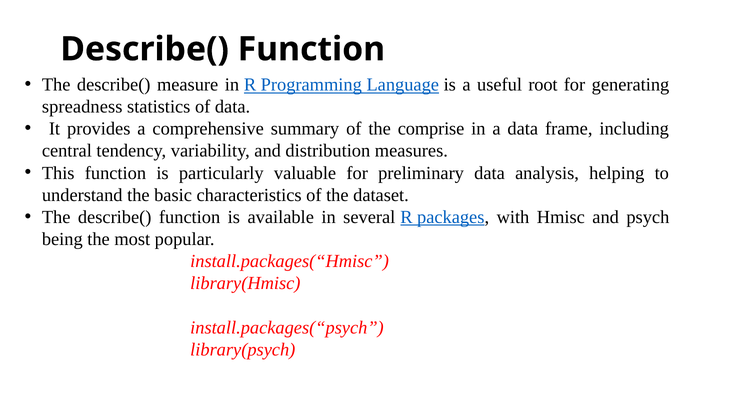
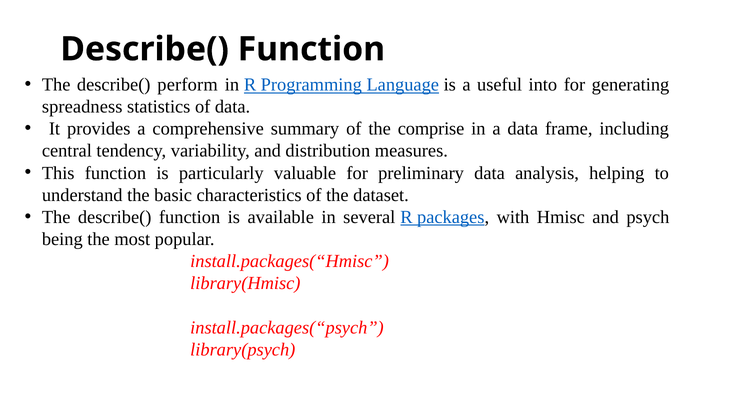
measure: measure -> perform
root: root -> into
